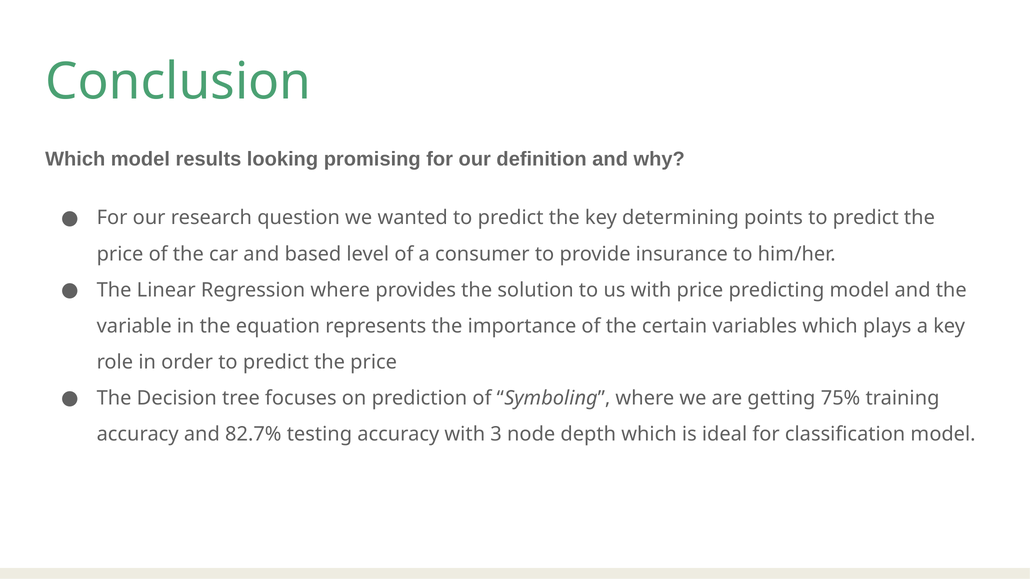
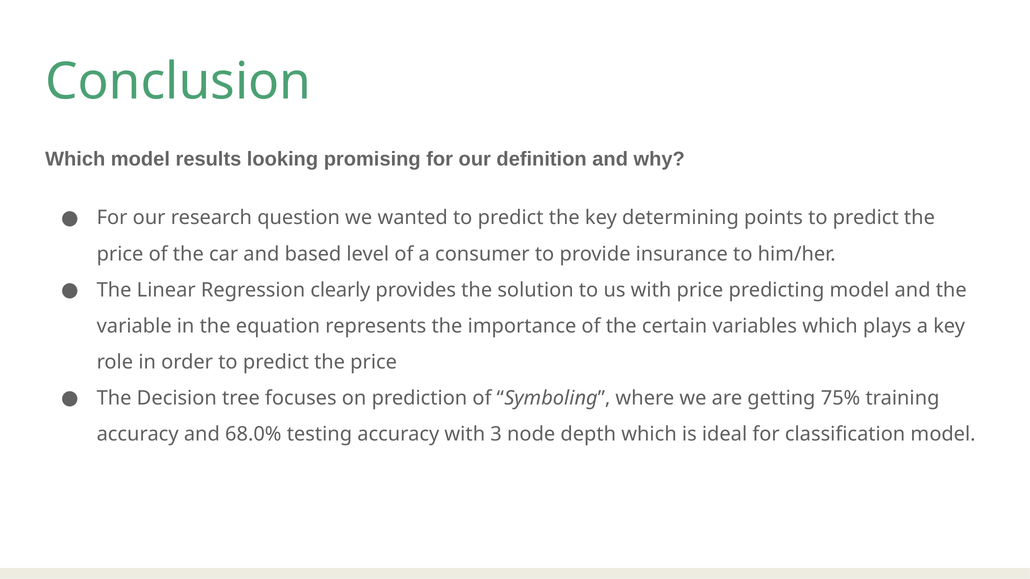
Regression where: where -> clearly
82.7%: 82.7% -> 68.0%
